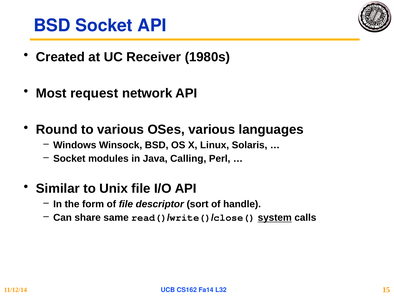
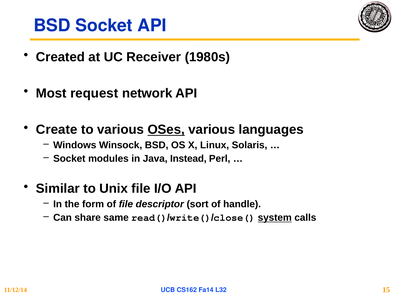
Round: Round -> Create
OSes underline: none -> present
Calling: Calling -> Instead
